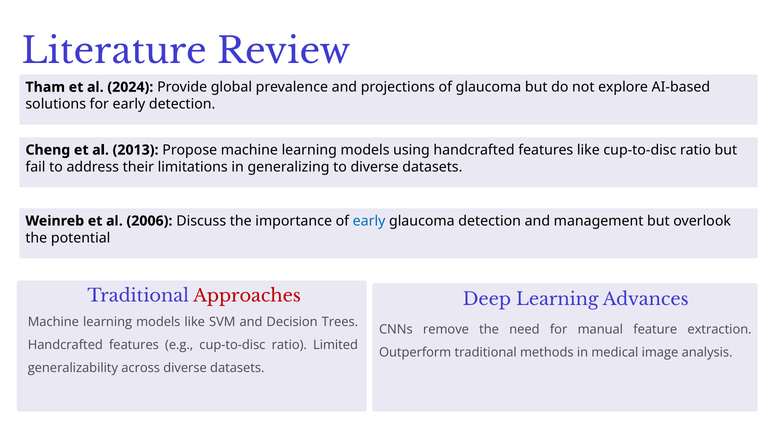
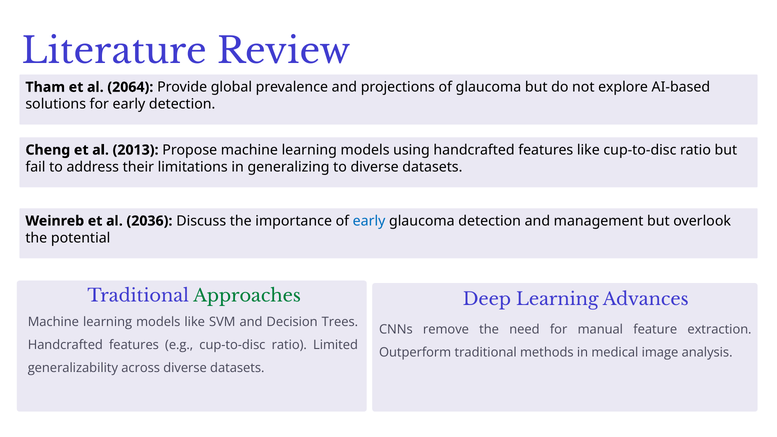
2024: 2024 -> 2064
2006: 2006 -> 2036
Approaches colour: red -> green
